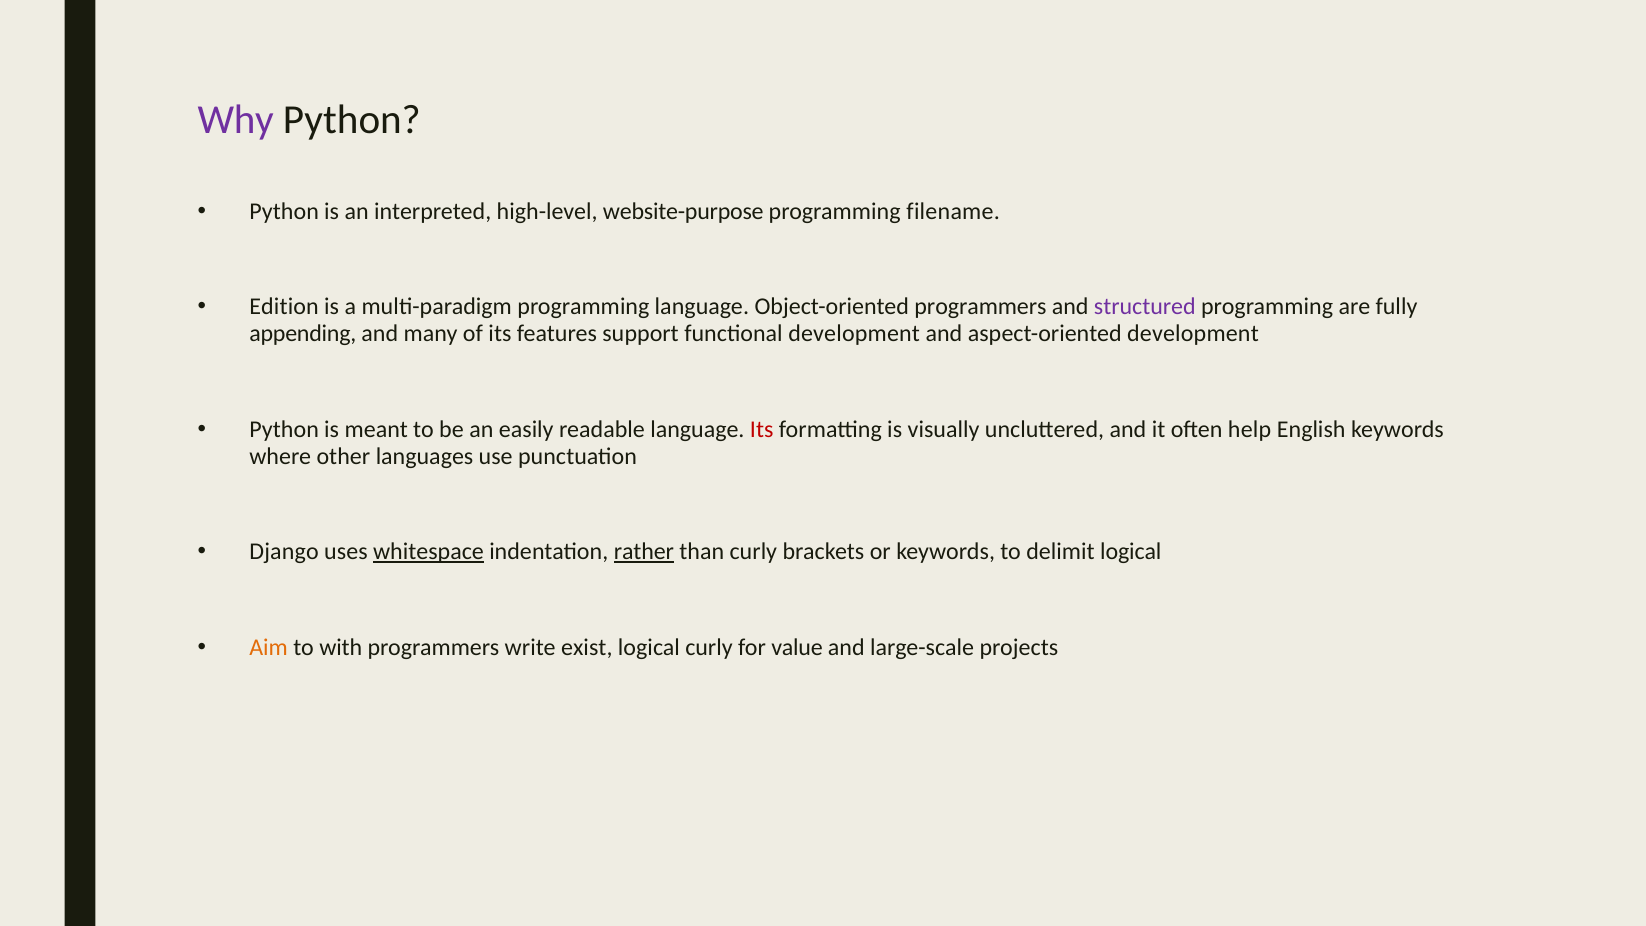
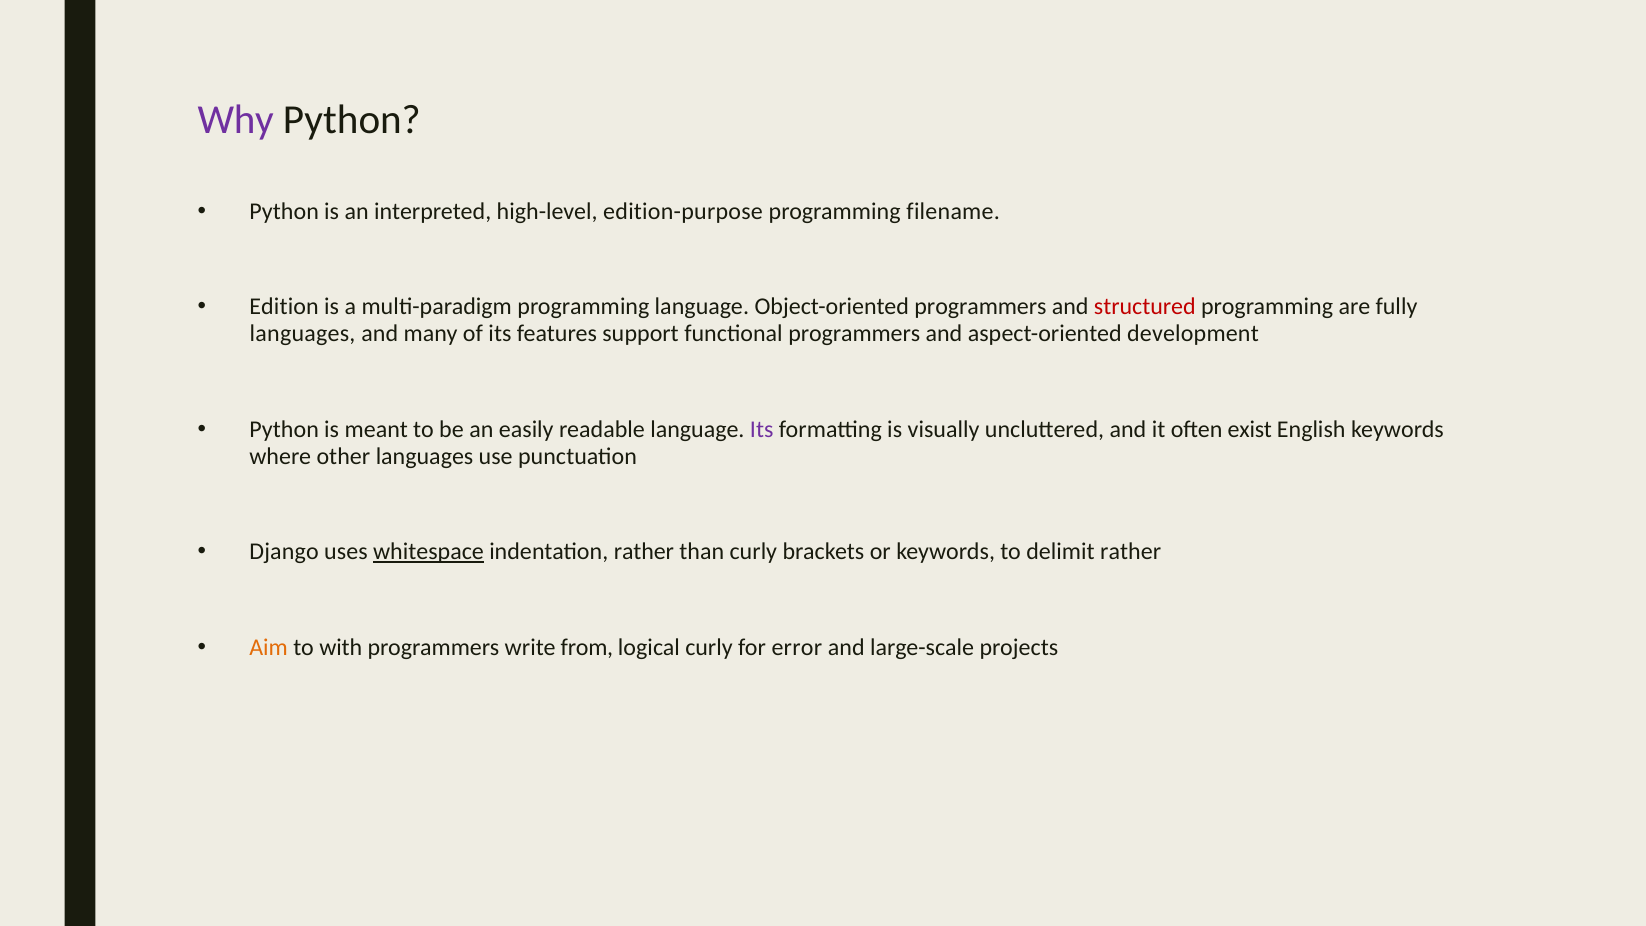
website-purpose: website-purpose -> edition-purpose
structured colour: purple -> red
appending at (303, 334): appending -> languages
functional development: development -> programmers
Its at (762, 429) colour: red -> purple
help: help -> exist
rather at (644, 552) underline: present -> none
delimit logical: logical -> rather
exist: exist -> from
value: value -> error
